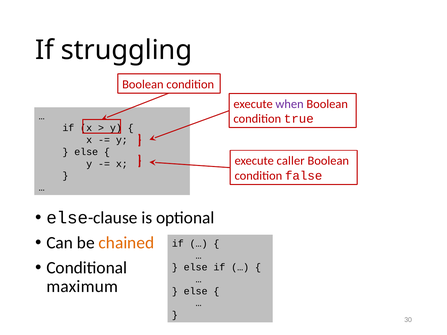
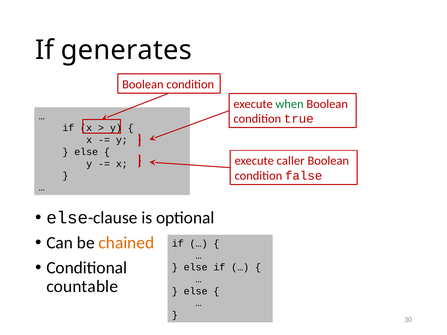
struggling: struggling -> generates
when colour: purple -> green
maximum: maximum -> countable
